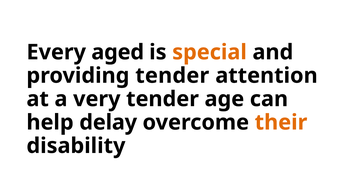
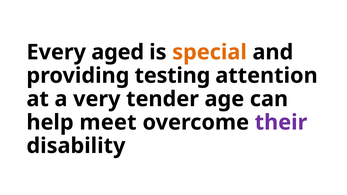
providing tender: tender -> testing
delay: delay -> meet
their colour: orange -> purple
